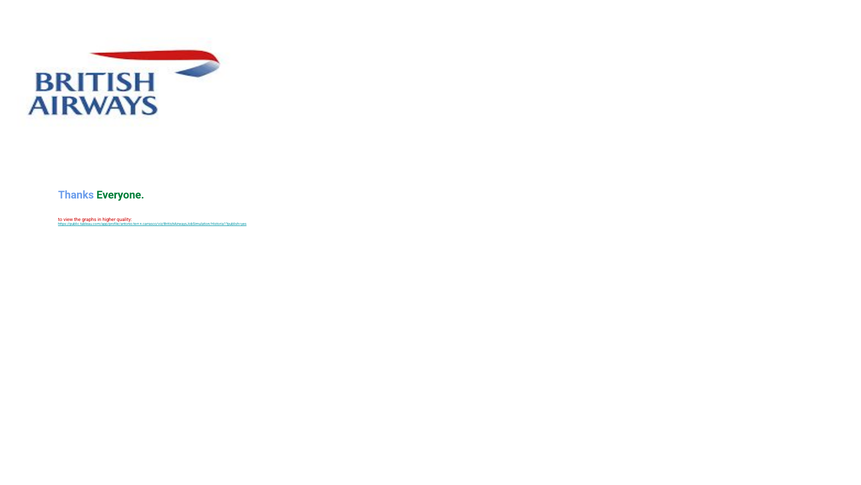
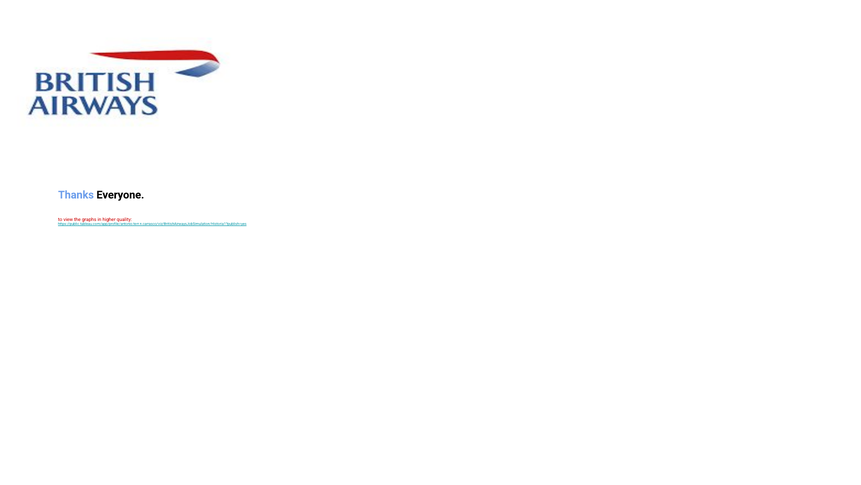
Everyone colour: green -> black
